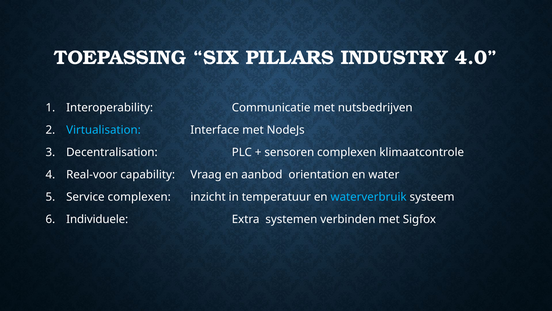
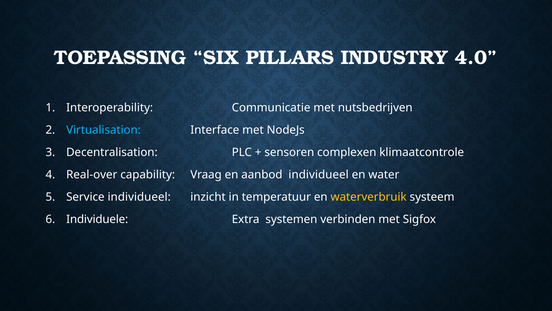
Real-voor: Real-voor -> Real-over
aanbod orientation: orientation -> individueel
Service complexen: complexen -> individueel
waterverbruik colour: light blue -> yellow
